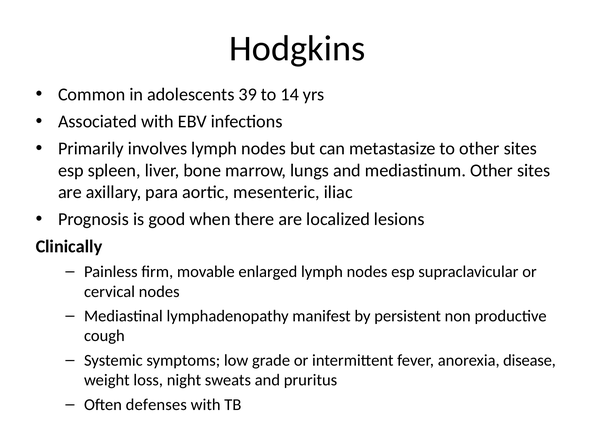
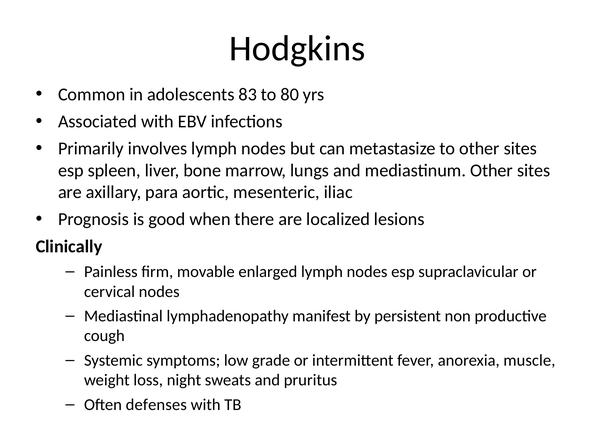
39: 39 -> 83
14: 14 -> 80
disease: disease -> muscle
